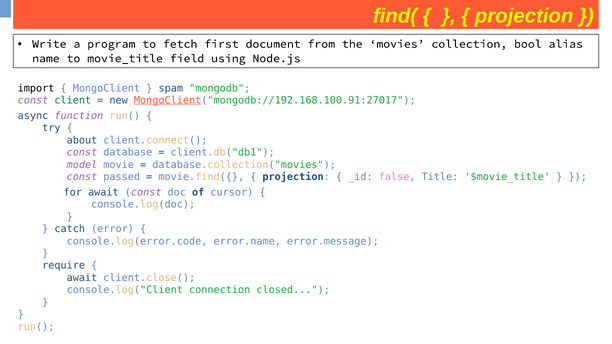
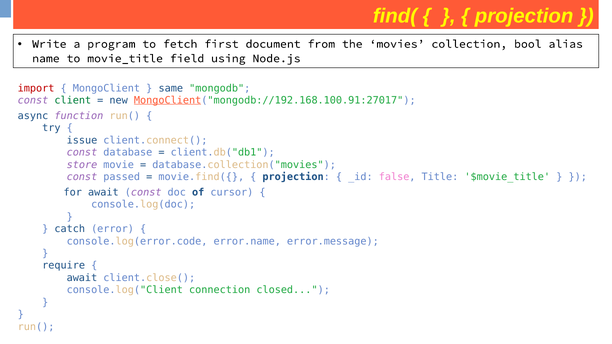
import colour: black -> red
spam: spam -> same
about: about -> issue
model: model -> store
